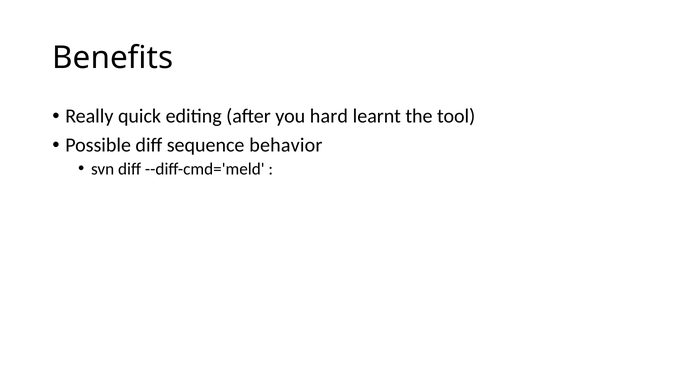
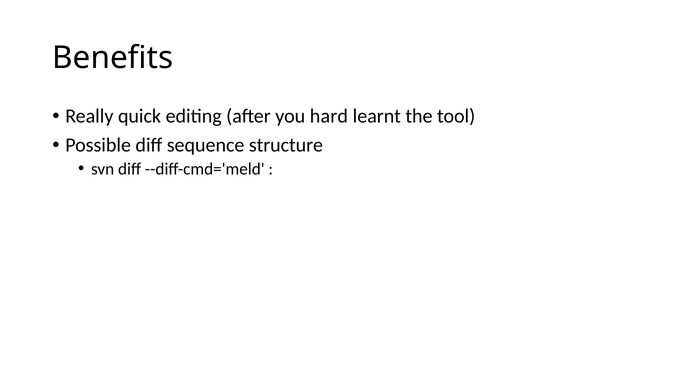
behavior: behavior -> structure
